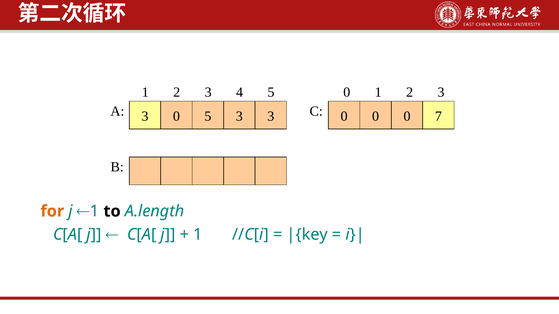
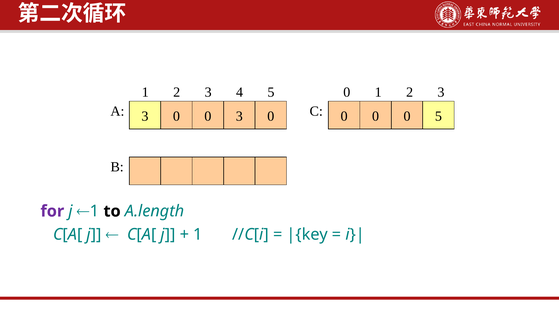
3 0 5: 5 -> 0
3 at (271, 116): 3 -> 0
0 7: 7 -> 5
for colour: orange -> purple
